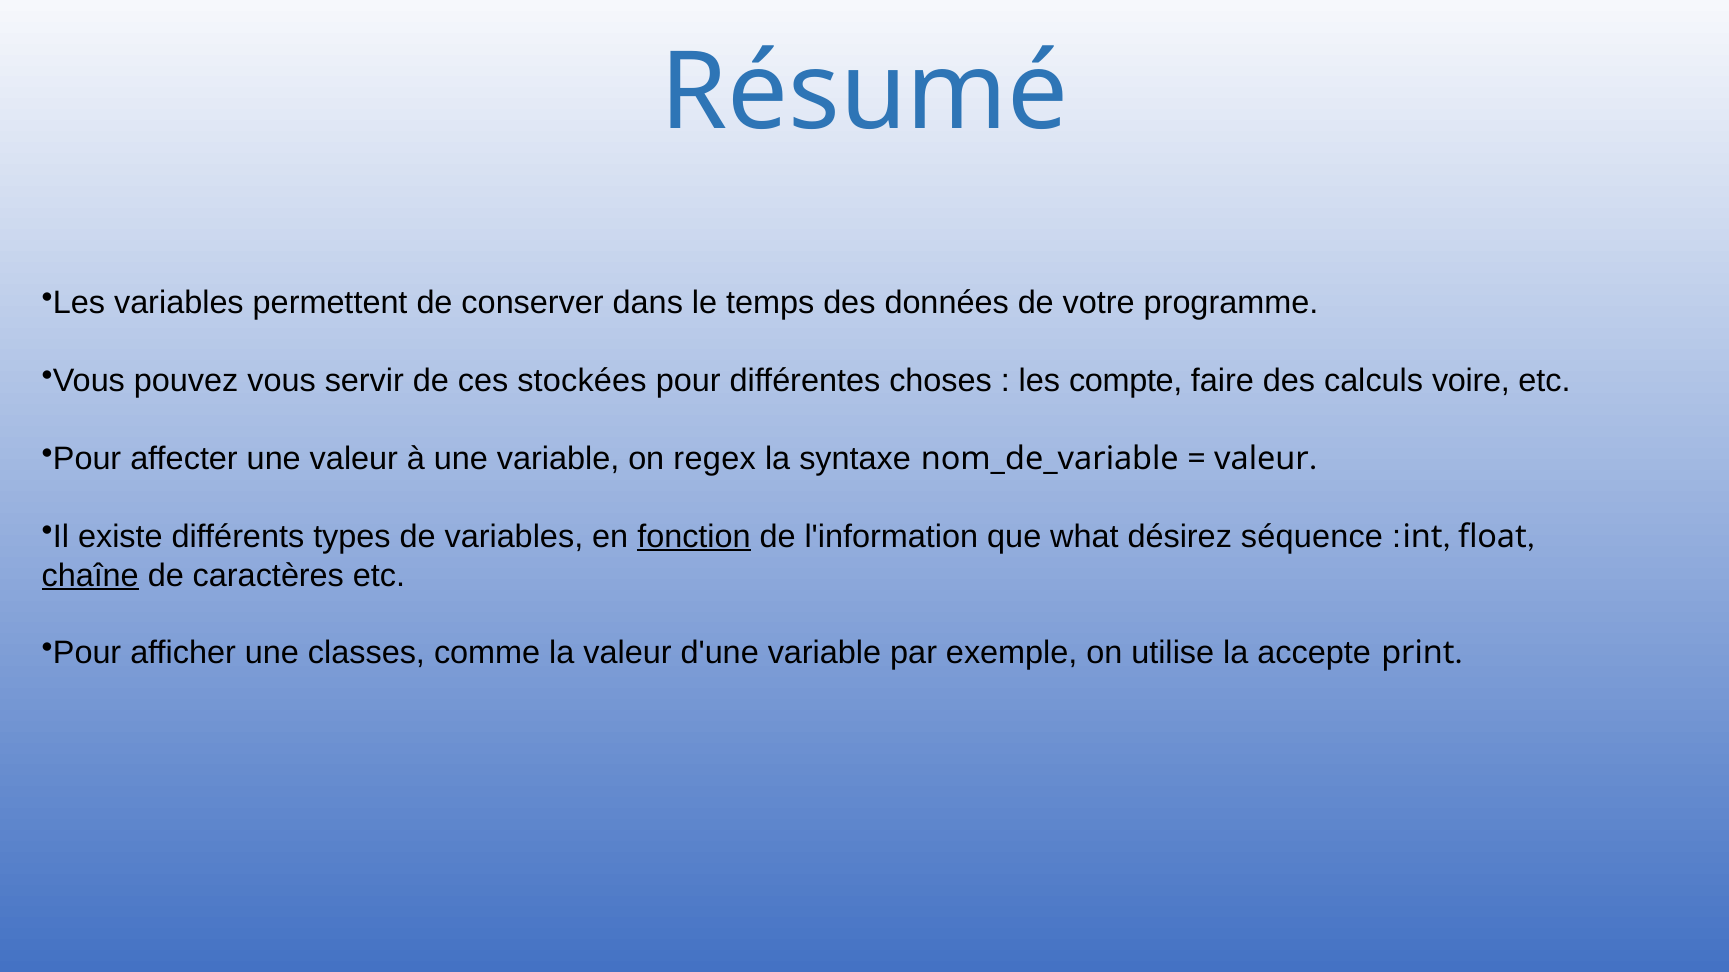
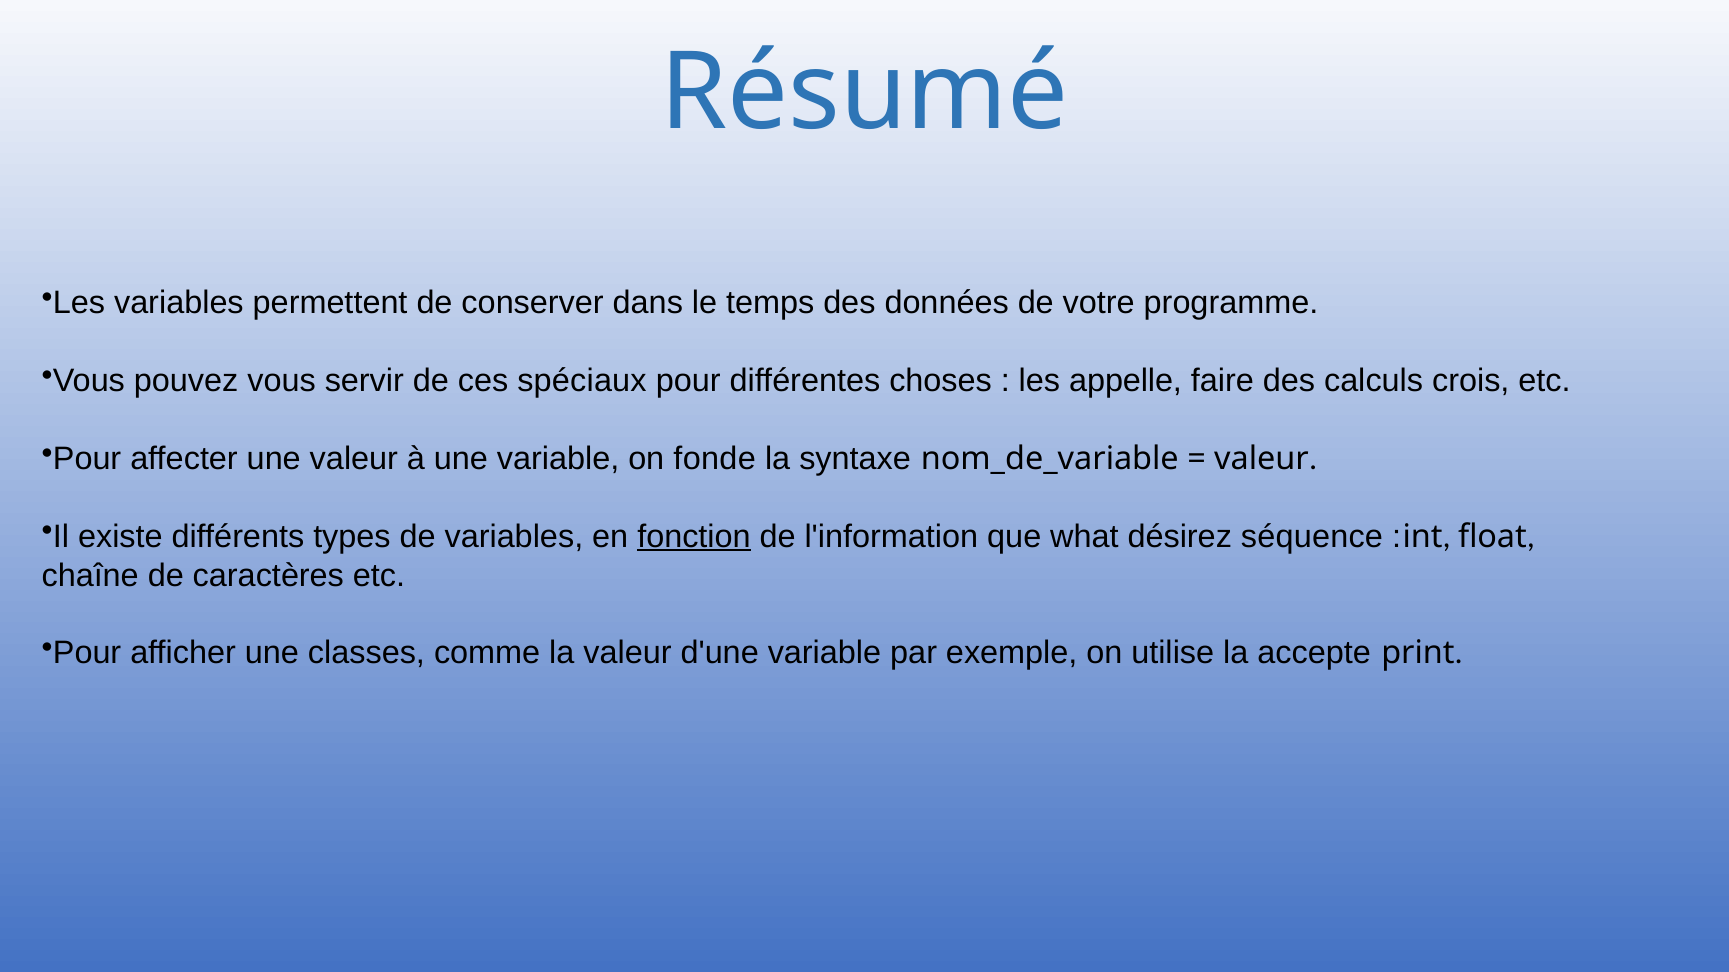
stockées: stockées -> spéciaux
compte: compte -> appelle
voire: voire -> crois
regex: regex -> fonde
chaîne underline: present -> none
